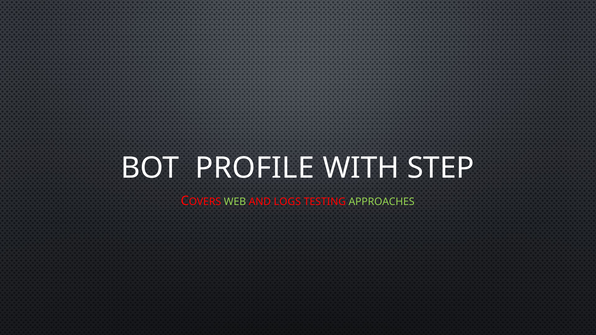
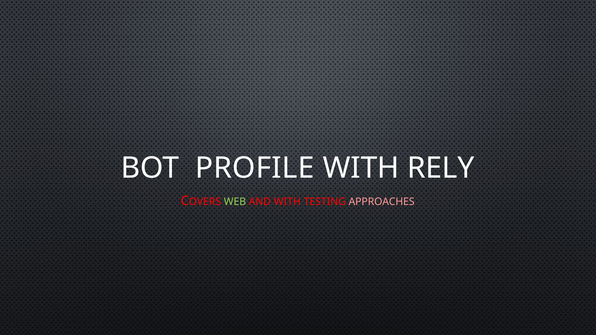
STEP: STEP -> RELY
AND LOGS: LOGS -> WITH
APPROACHES colour: light green -> pink
